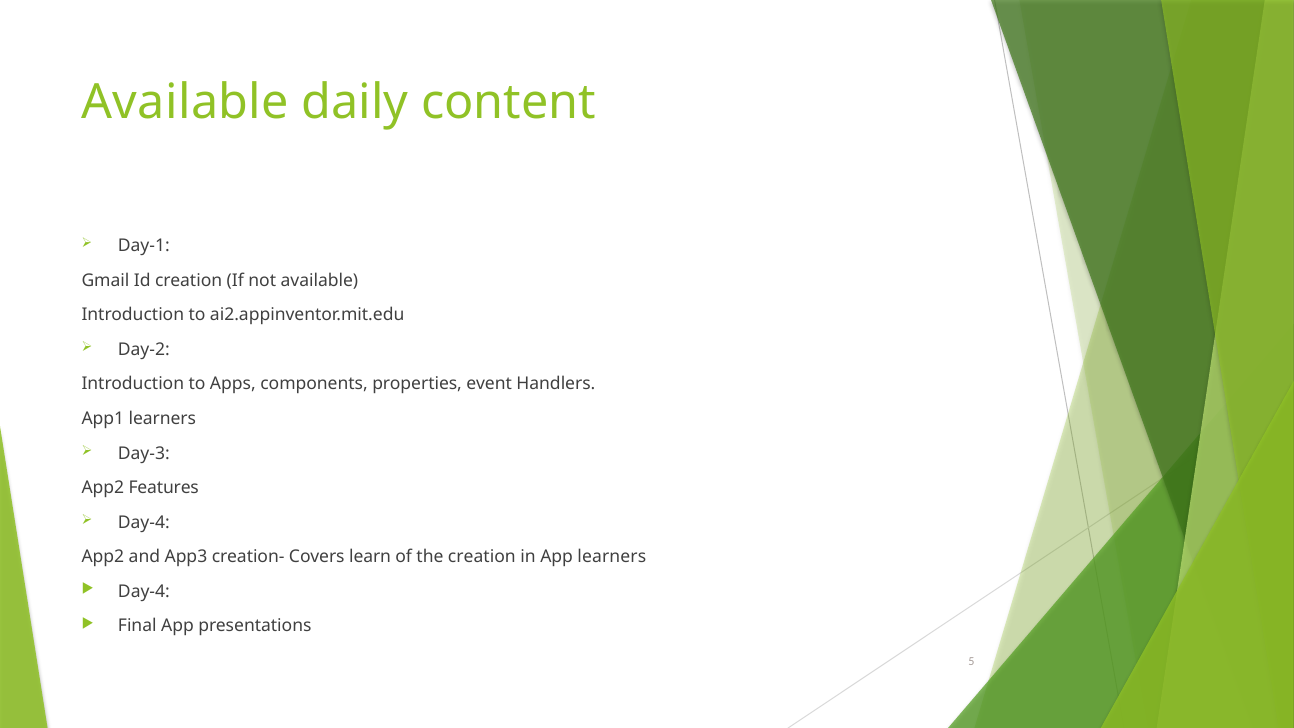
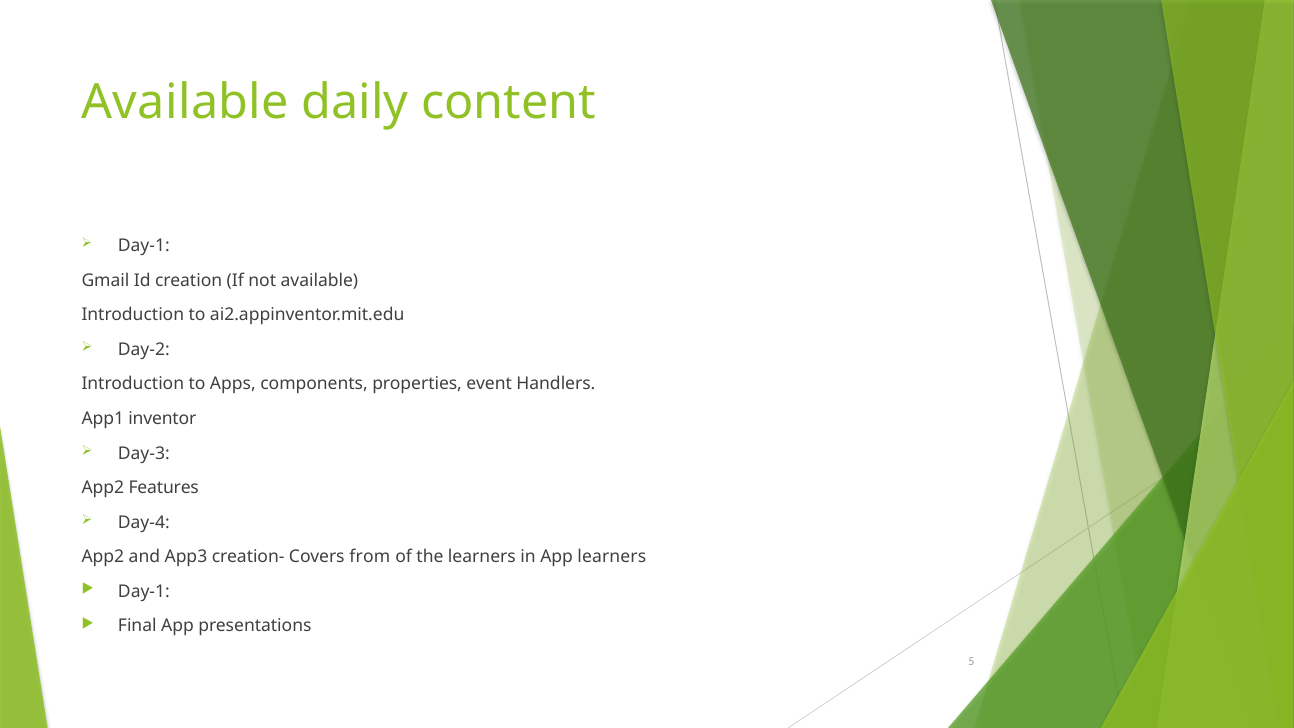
App1 learners: learners -> inventor
learn: learn -> from
the creation: creation -> learners
Day-4 at (144, 591): Day-4 -> Day-1
